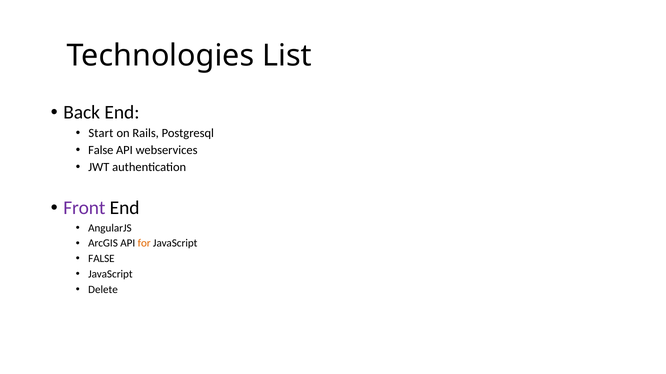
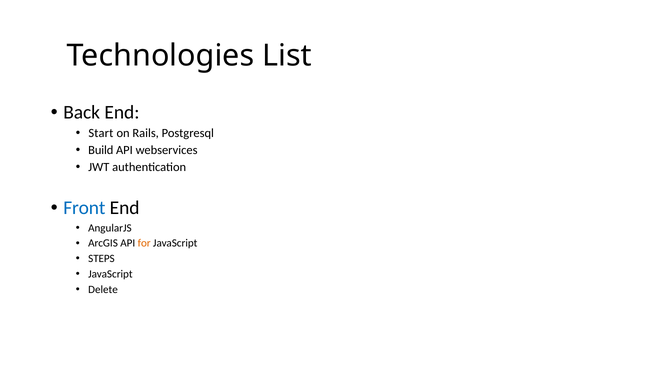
False at (101, 150): False -> Build
Front colour: purple -> blue
FALSE at (101, 259): FALSE -> STEPS
